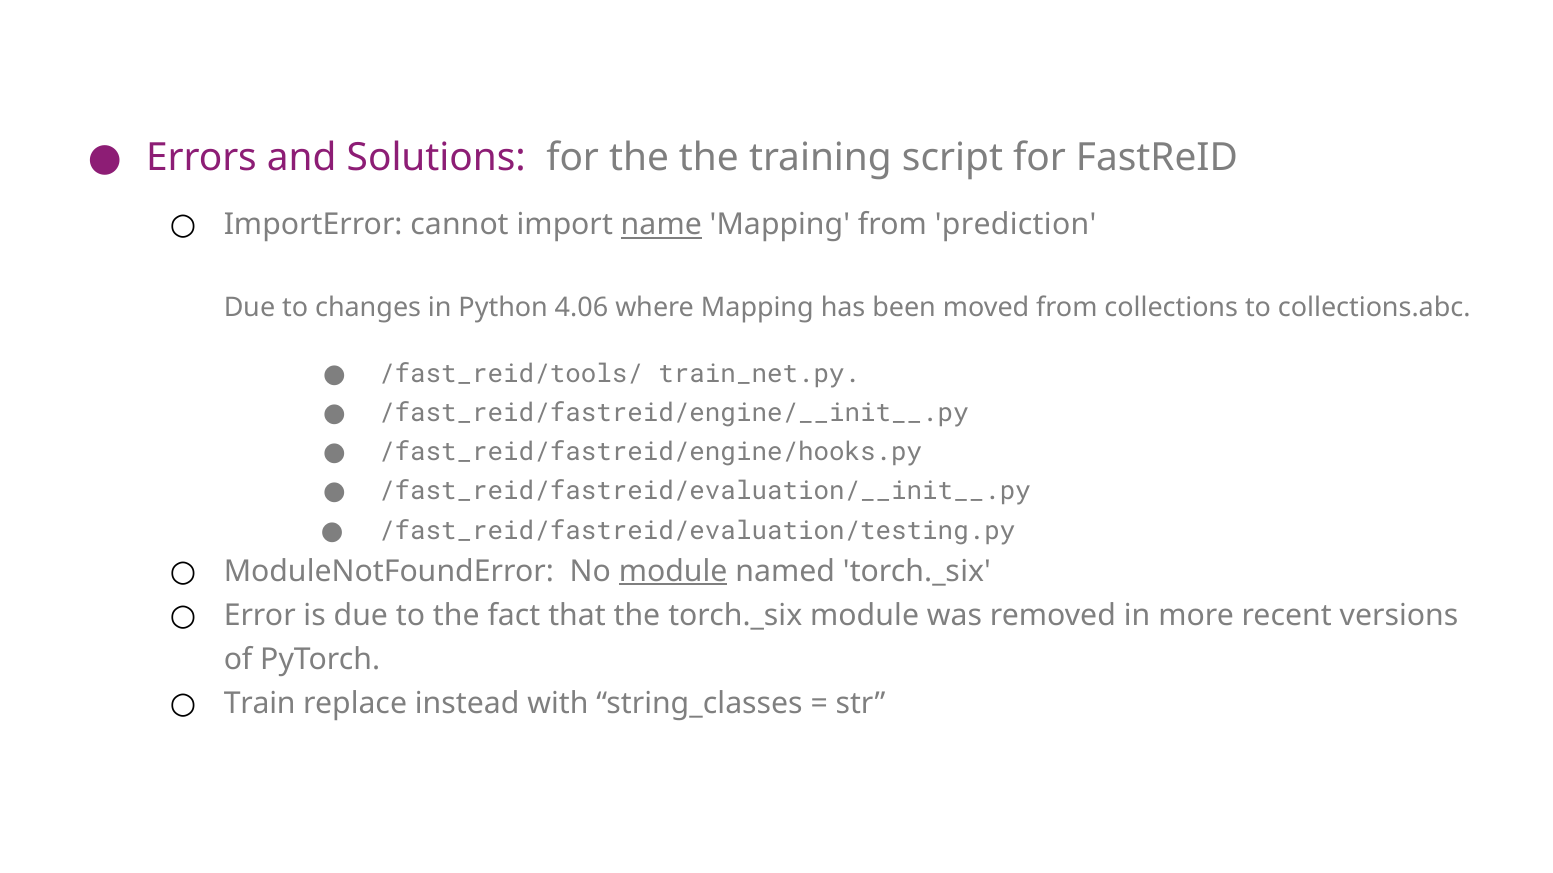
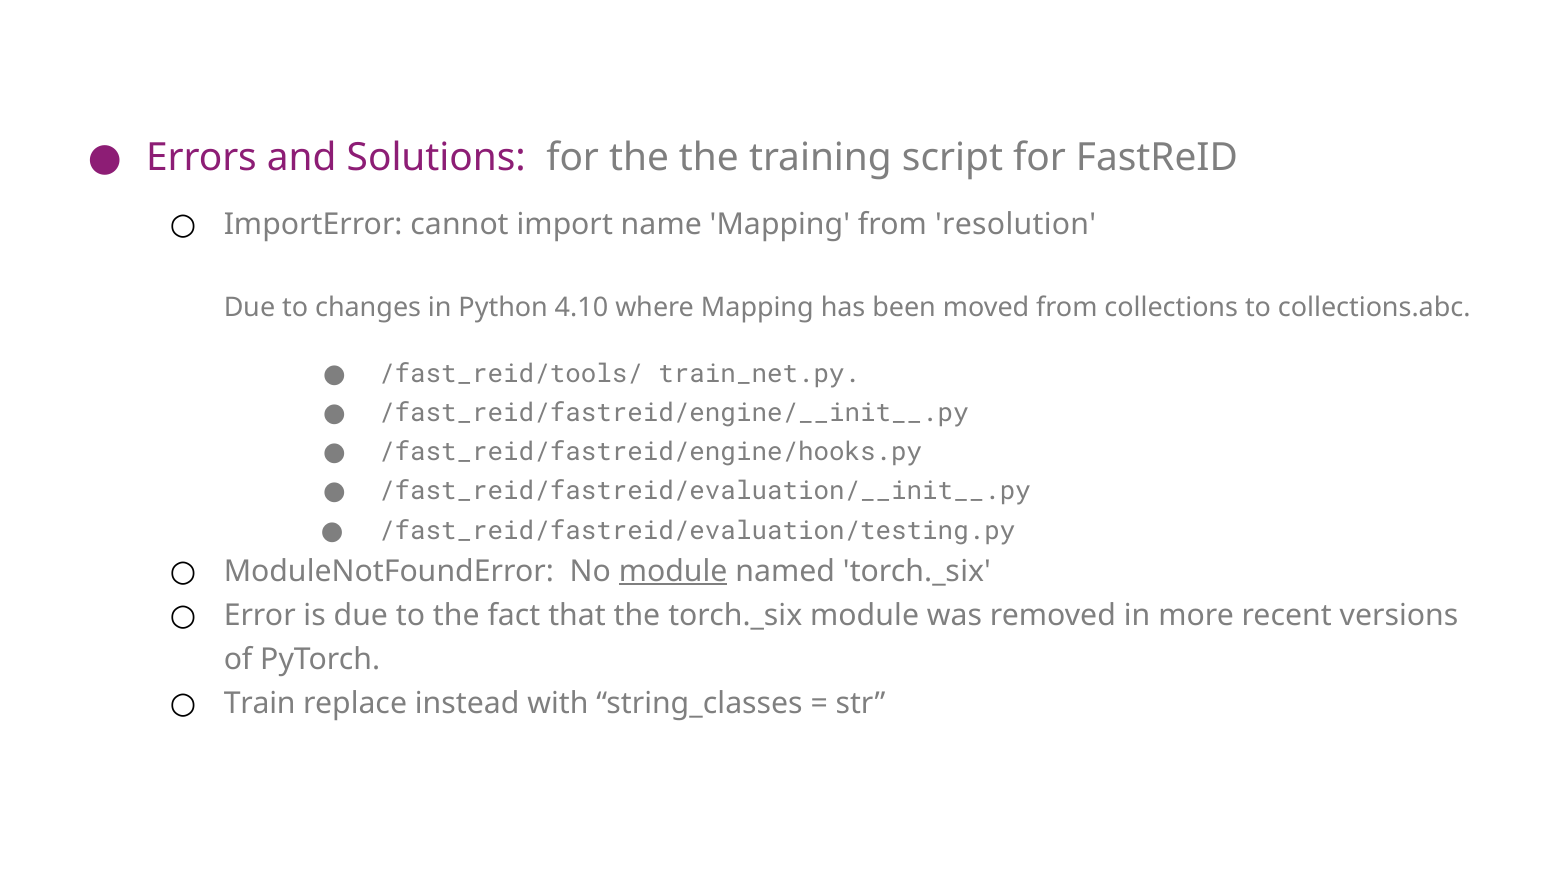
name underline: present -> none
prediction: prediction -> resolution
4.06: 4.06 -> 4.10
